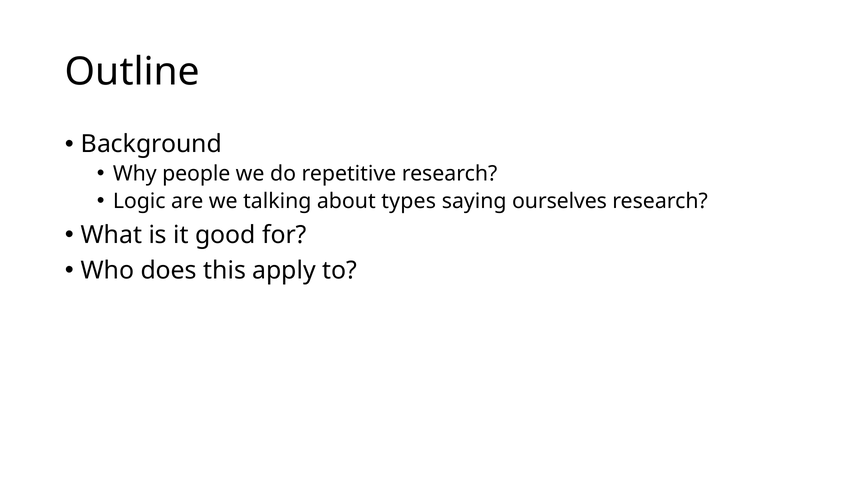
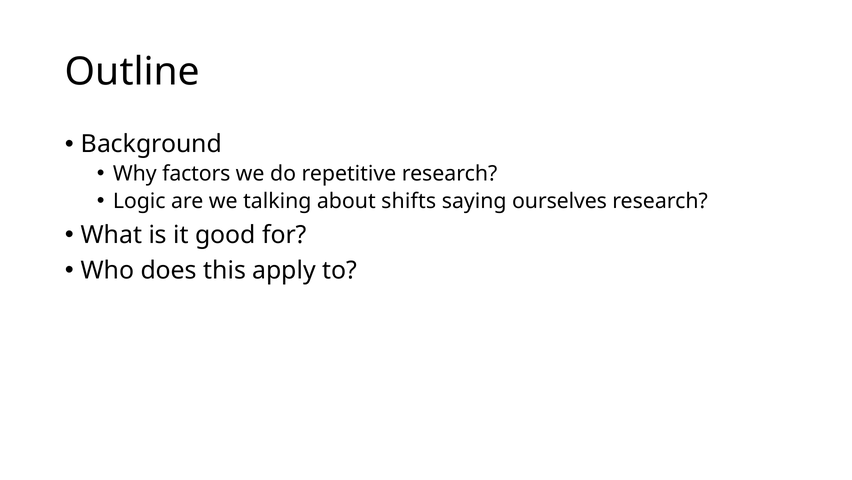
people: people -> factors
types: types -> shifts
